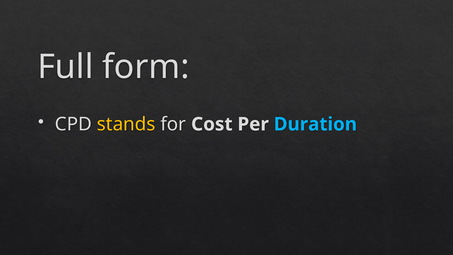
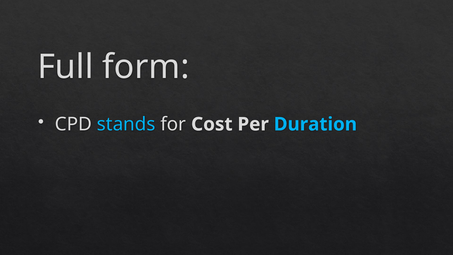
stands colour: yellow -> light blue
